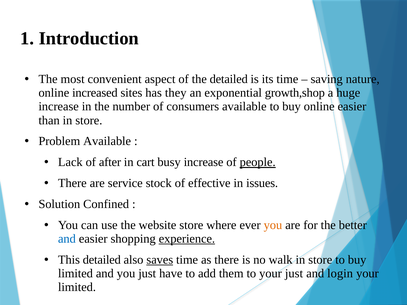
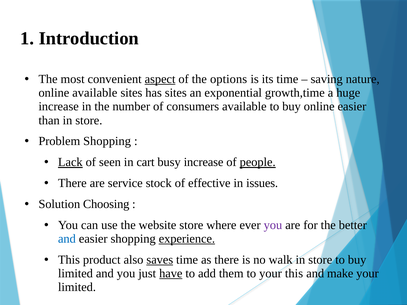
aspect underline: none -> present
the detailed: detailed -> options
online increased: increased -> available
has they: they -> sites
growth,shop: growth,shop -> growth,time
Problem Available: Available -> Shopping
Lack underline: none -> present
after: after -> seen
Confined: Confined -> Choosing
you at (273, 225) colour: orange -> purple
This detailed: detailed -> product
have underline: none -> present
your just: just -> this
login: login -> make
